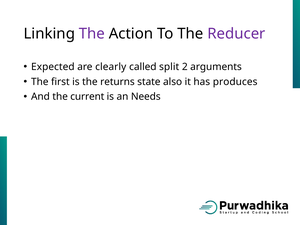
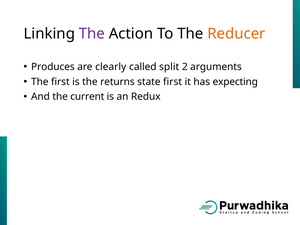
Reducer colour: purple -> orange
Expected: Expected -> Produces
state also: also -> first
produces: produces -> expecting
Needs: Needs -> Redux
